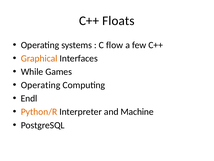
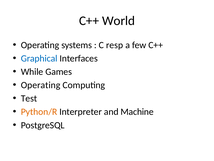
Floats: Floats -> World
flow: flow -> resp
Graphical colour: orange -> blue
Endl: Endl -> Test
